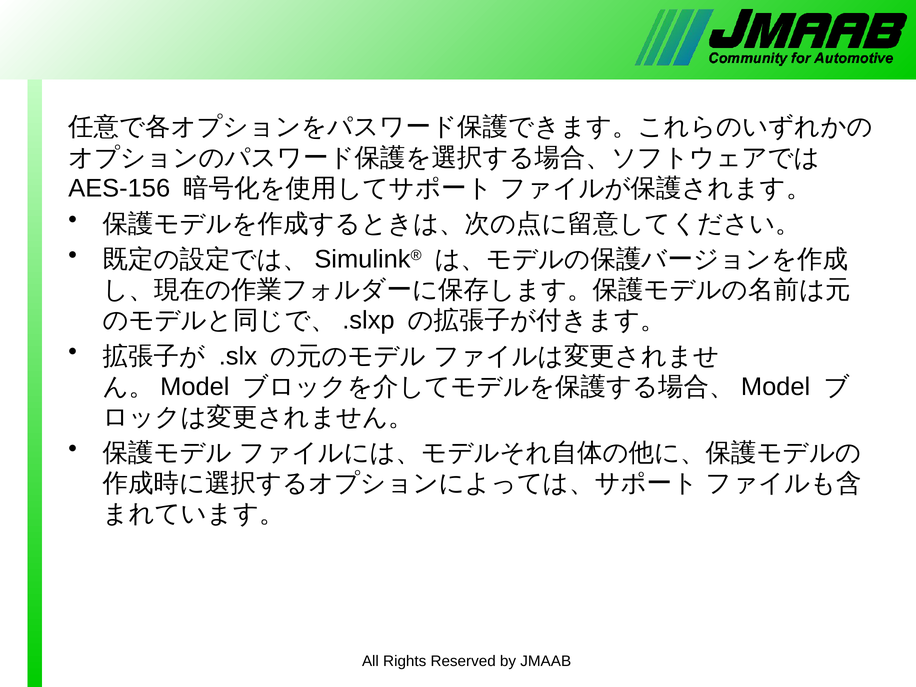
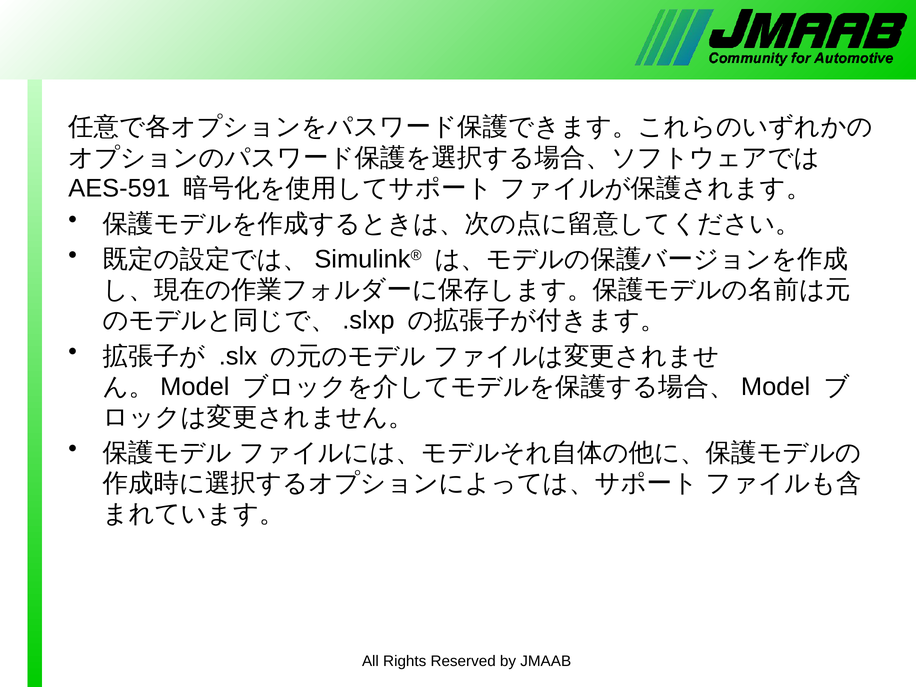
AES-156: AES-156 -> AES-591
